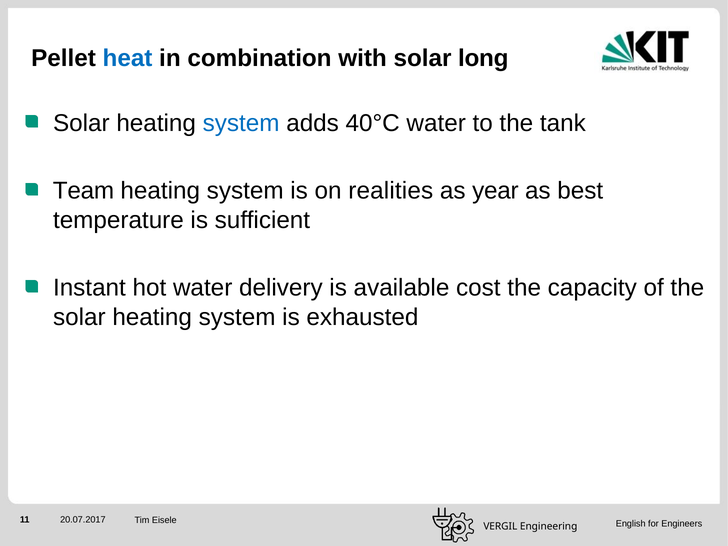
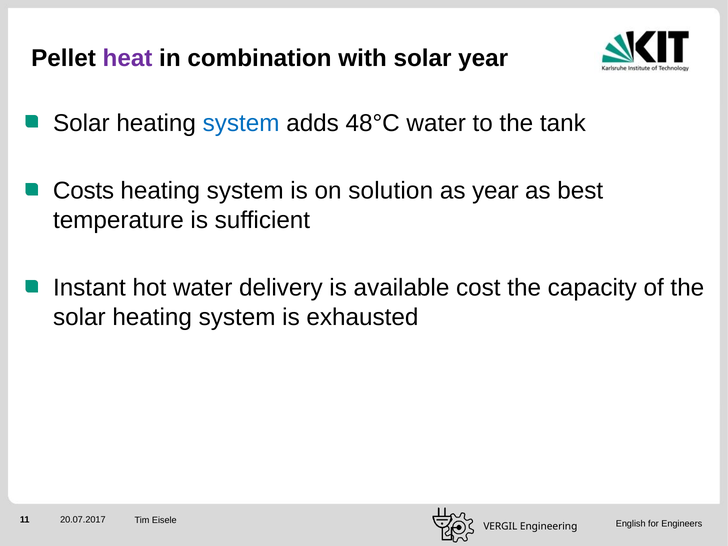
heat colour: blue -> purple
solar long: long -> year
40°C: 40°C -> 48°C
Team: Team -> Costs
realities: realities -> solution
